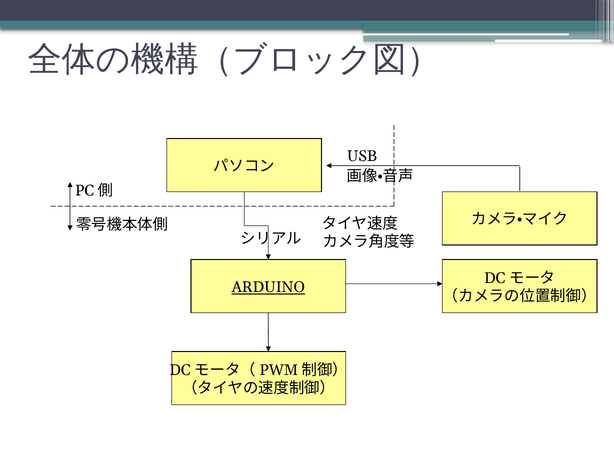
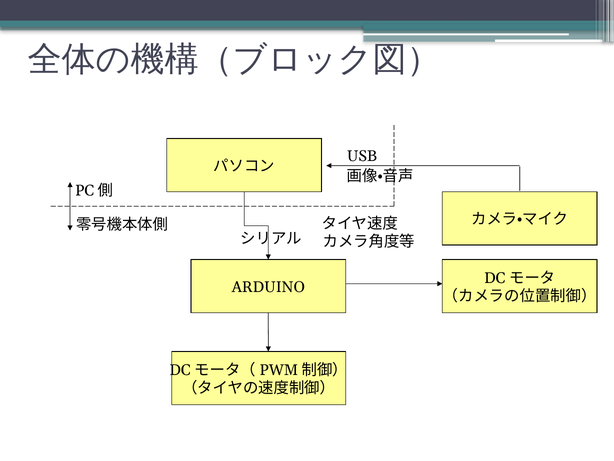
ARDUINO underline: present -> none
